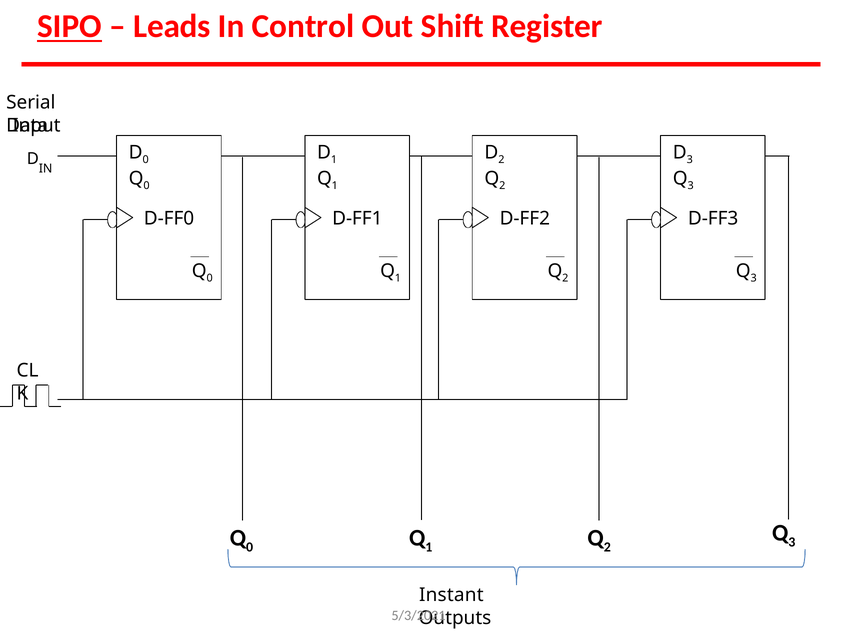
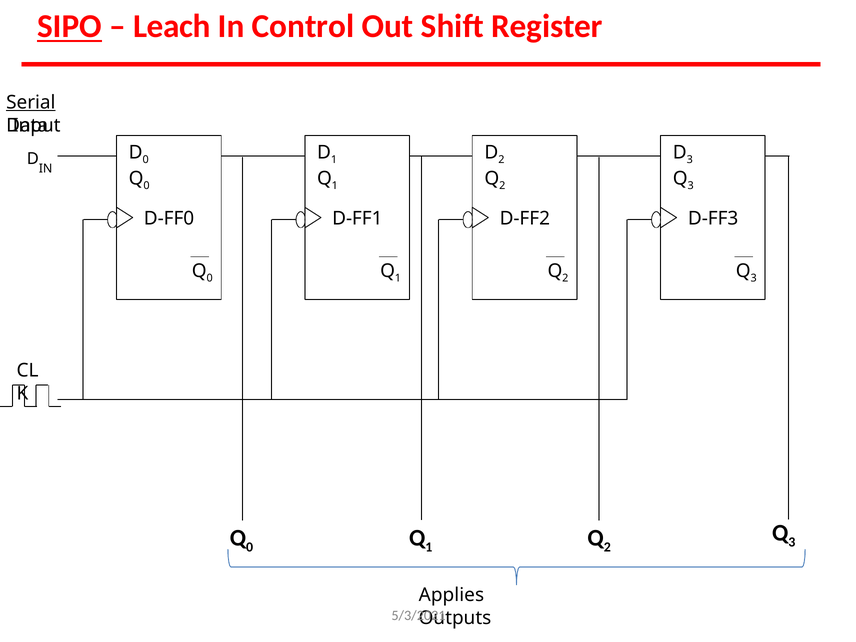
Leads: Leads -> Leach
Serial underline: none -> present
Instant: Instant -> Applies
